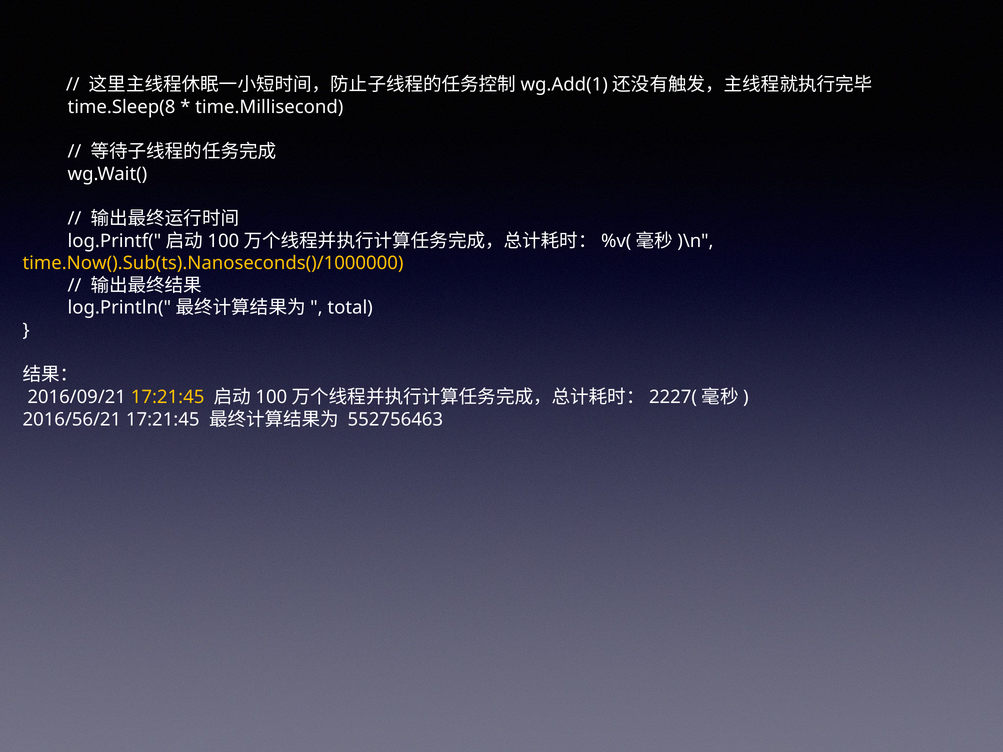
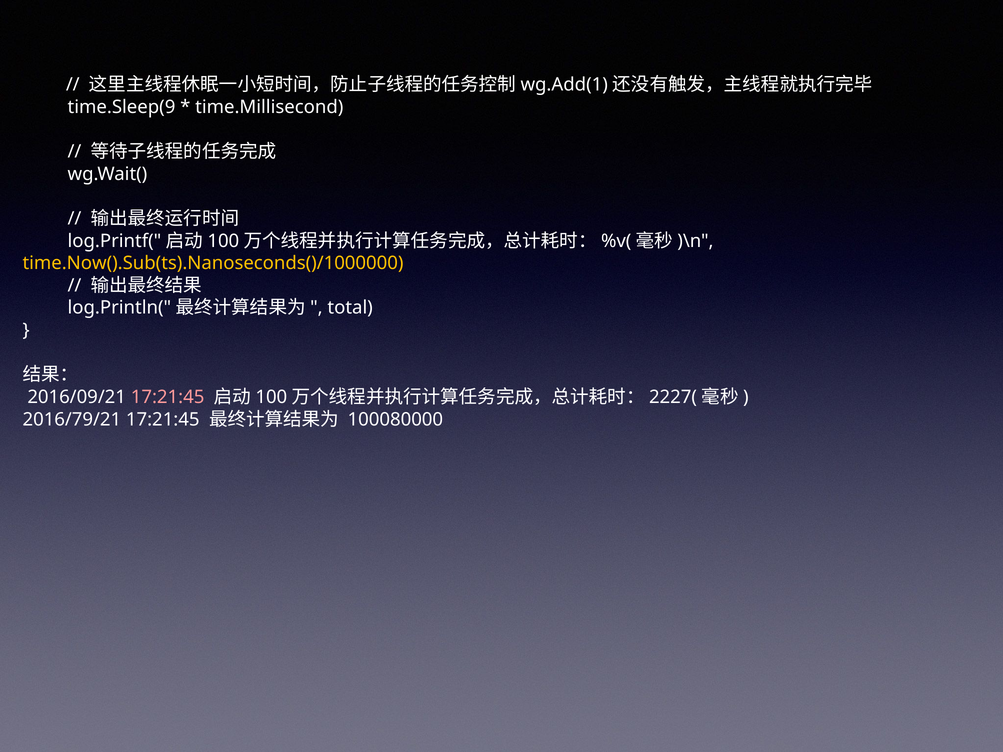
time.Sleep(8: time.Sleep(8 -> time.Sleep(9
17:21:45 at (168, 397) colour: yellow -> pink
2016/56/21: 2016/56/21 -> 2016/79/21
552756463: 552756463 -> 100080000
